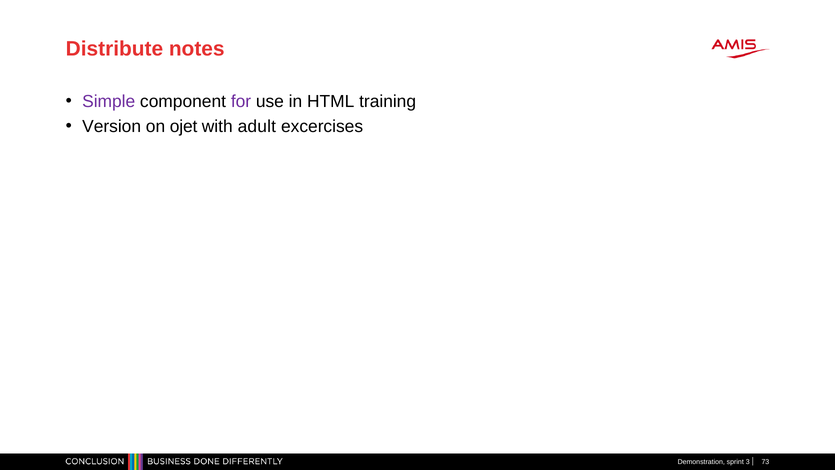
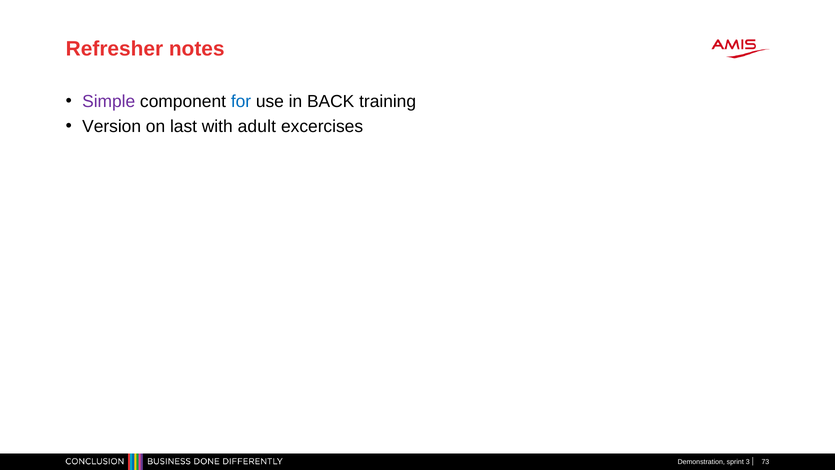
Distribute: Distribute -> Refresher
for colour: purple -> blue
HTML: HTML -> BACK
ojet: ojet -> last
